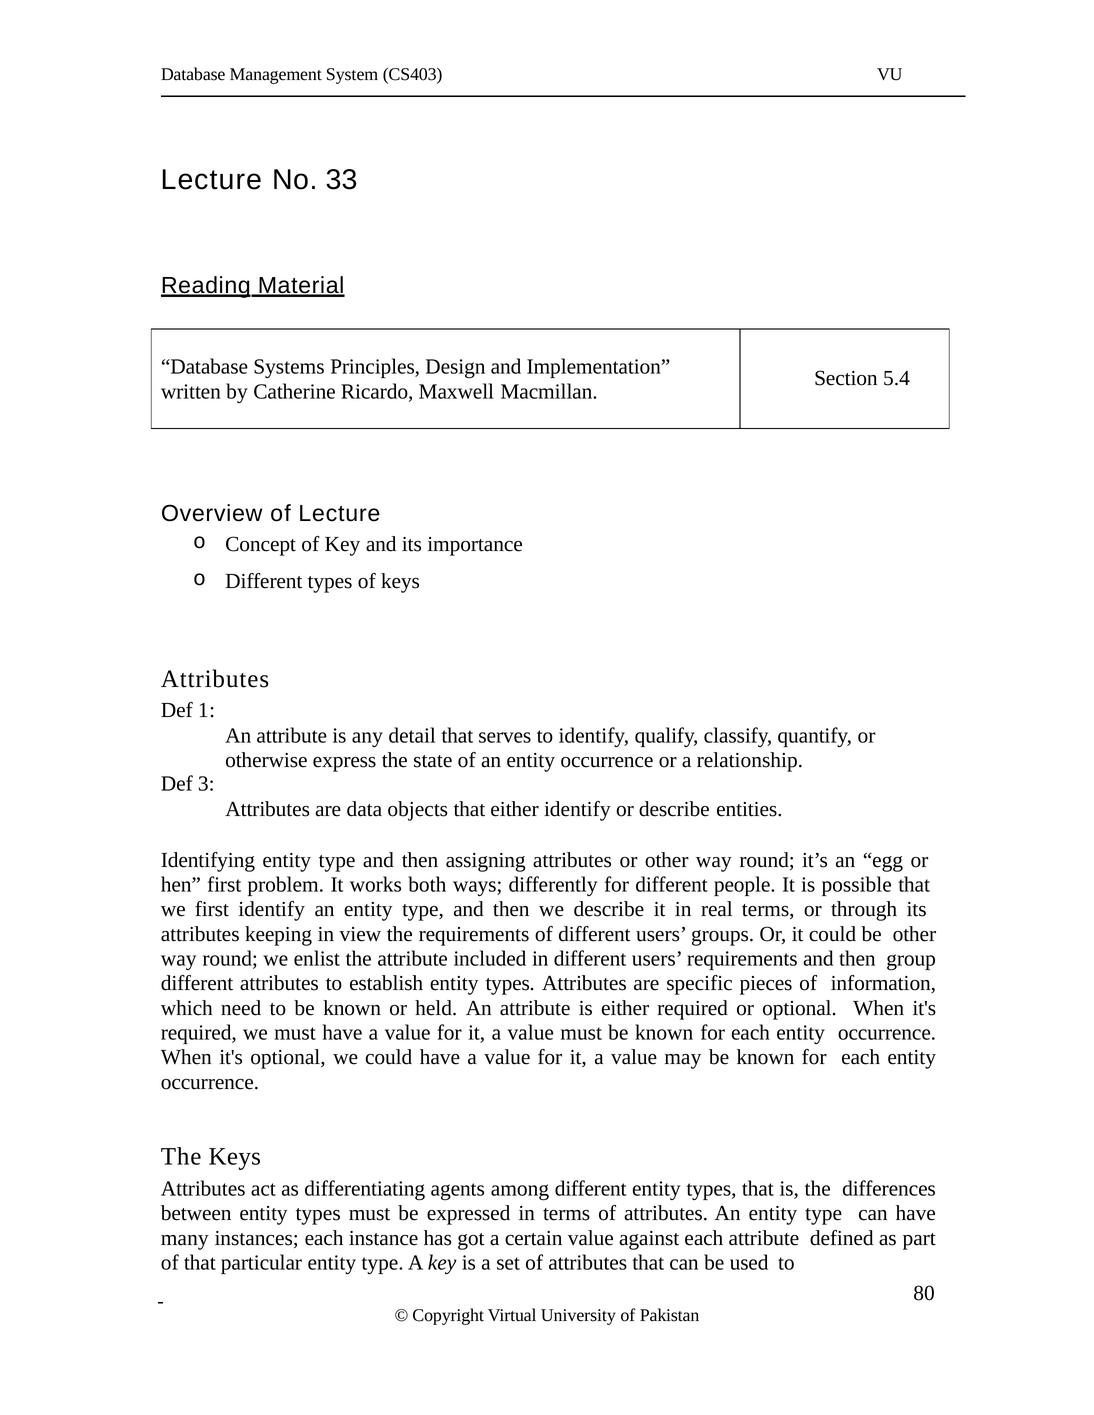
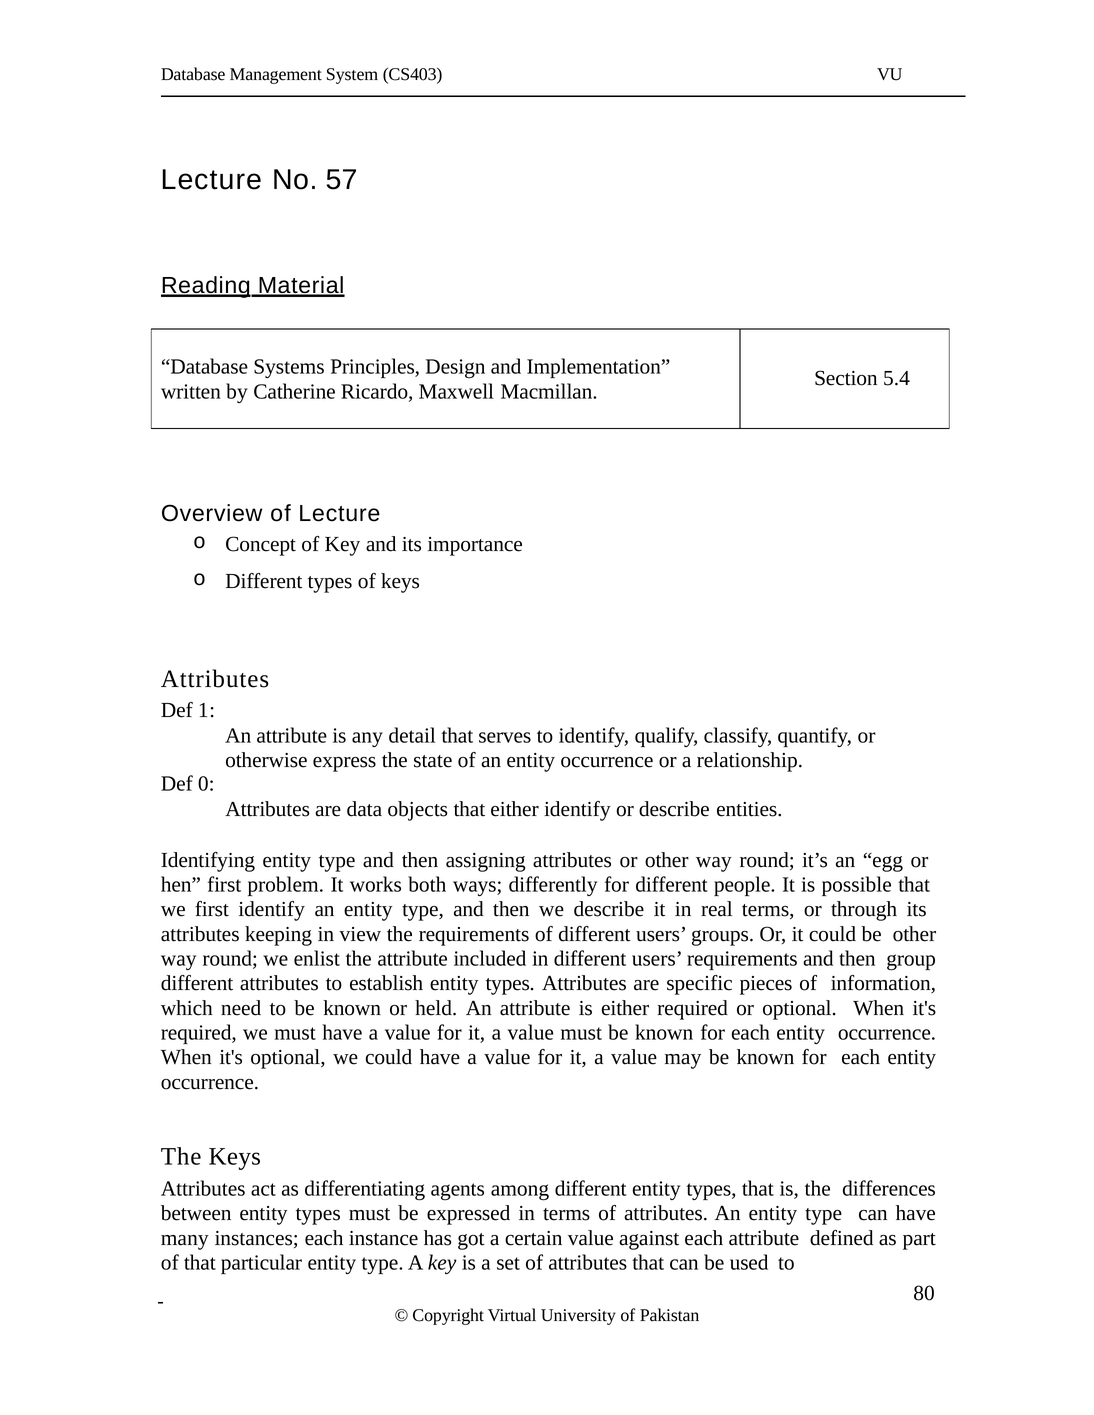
33: 33 -> 57
3: 3 -> 0
